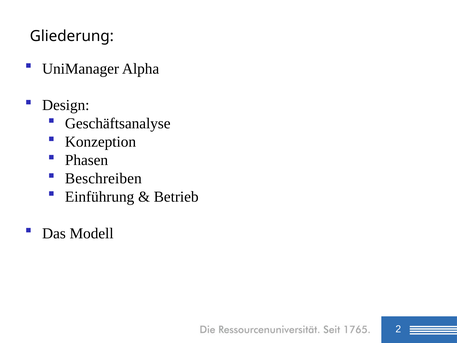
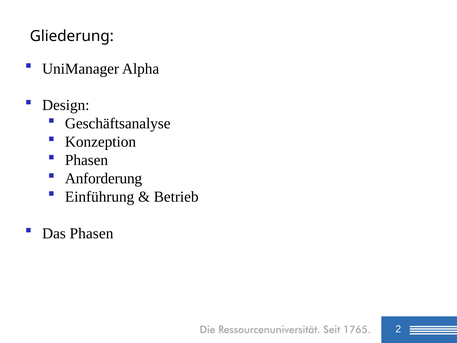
Beschreiben: Beschreiben -> Anforderung
Das Modell: Modell -> Phasen
